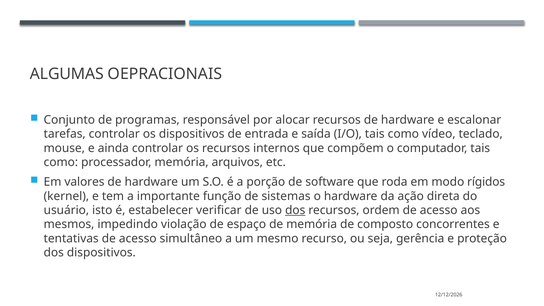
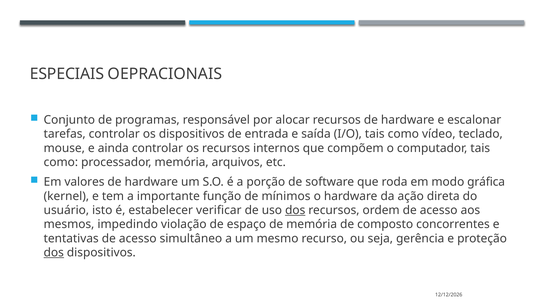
ALGUMAS: ALGUMAS -> ESPECIAIS
rígidos: rígidos -> gráfica
sistemas: sistemas -> mínimos
dos at (54, 253) underline: none -> present
